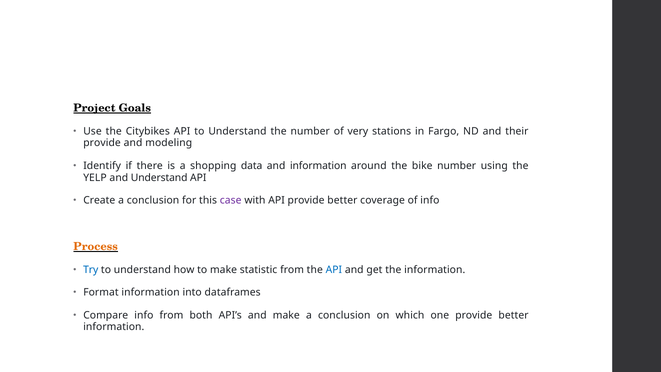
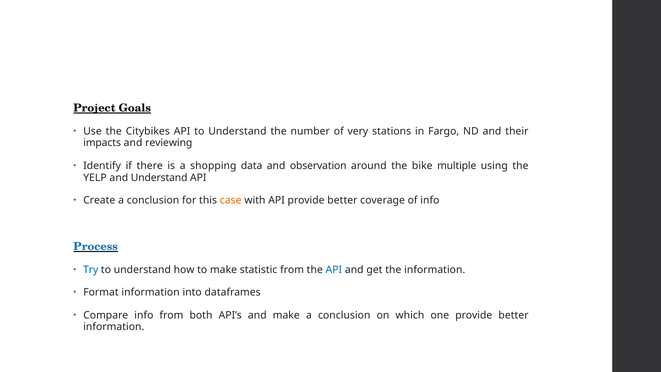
provide at (102, 143): provide -> impacts
modeling: modeling -> reviewing
and information: information -> observation
bike number: number -> multiple
case colour: purple -> orange
Process colour: orange -> blue
